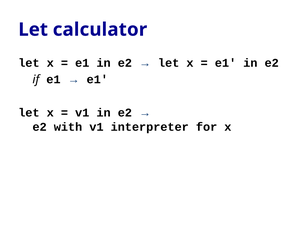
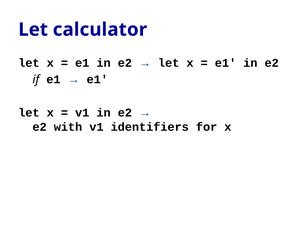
interpreter: interpreter -> identifiers
